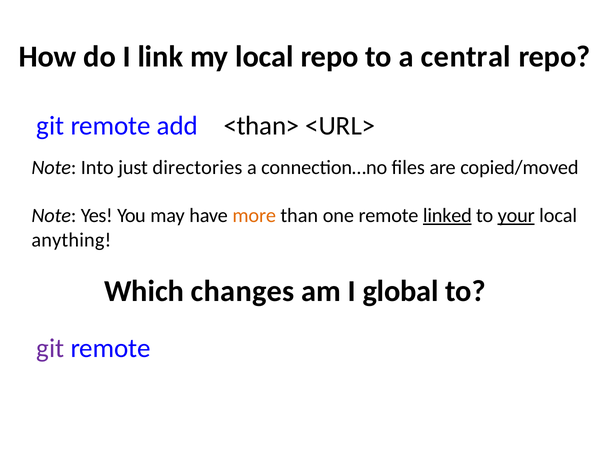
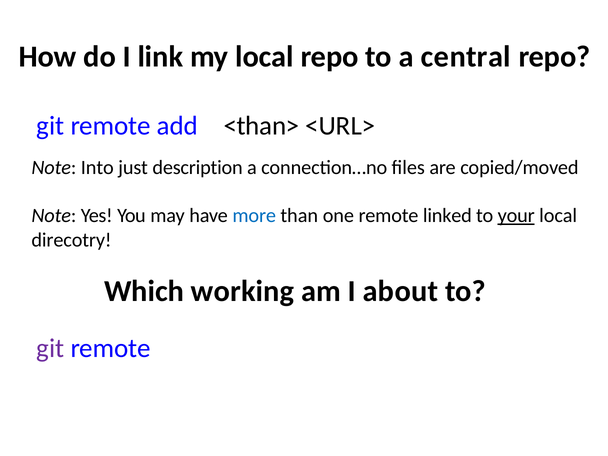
directories: directories -> description
more colour: orange -> blue
linked underline: present -> none
anything: anything -> direcotry
changes: changes -> working
global: global -> about
